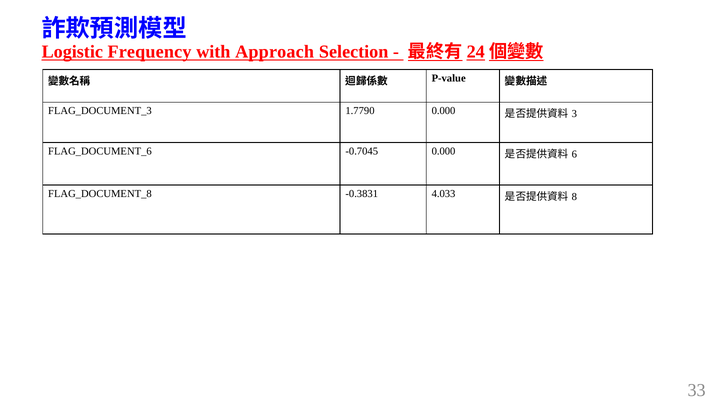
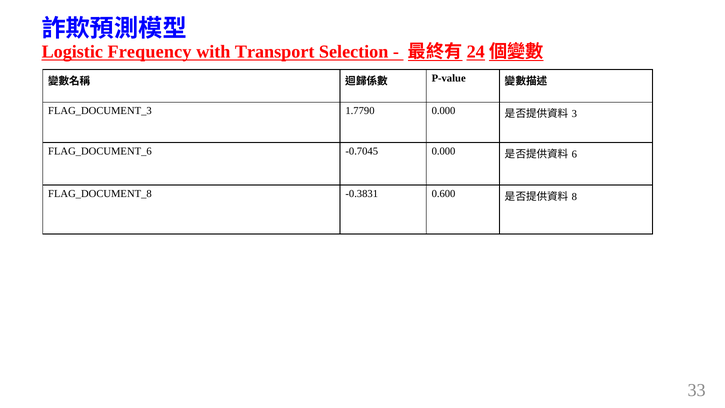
Approach: Approach -> Transport
4.033: 4.033 -> 0.600
